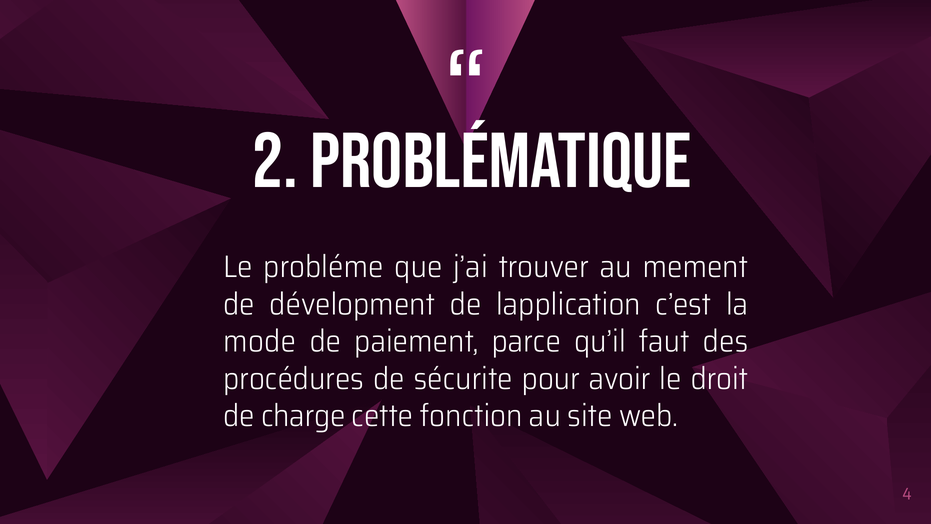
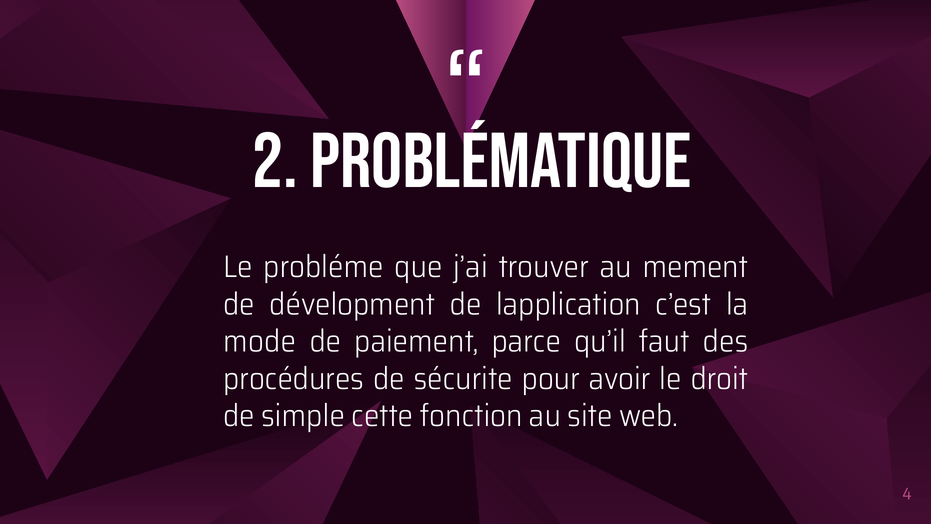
charge: charge -> simple
